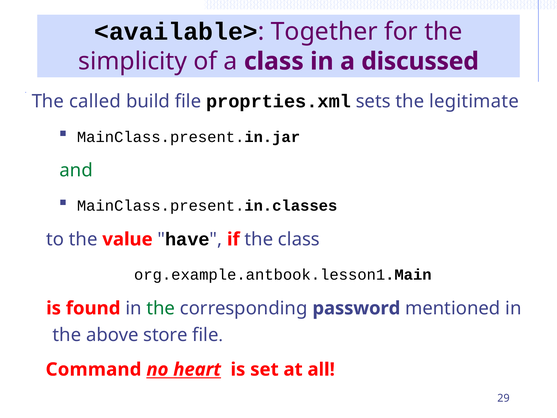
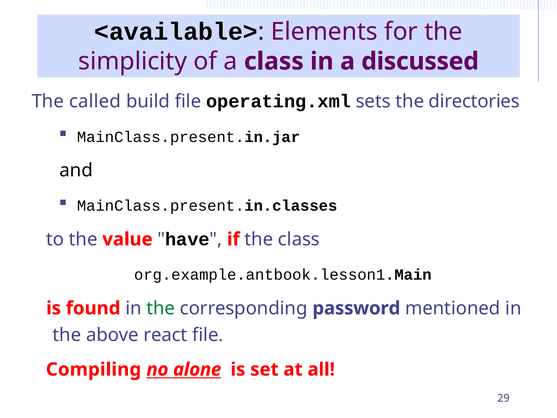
Together: Together -> Elements
proprties.xml: proprties.xml -> operating.xml
legitimate: legitimate -> directories
and colour: green -> black
store: store -> react
Command: Command -> Compiling
heart: heart -> alone
